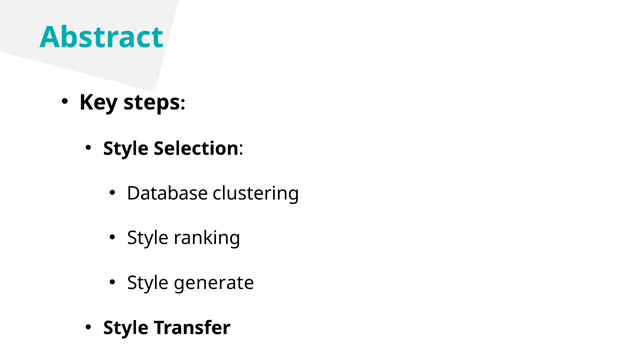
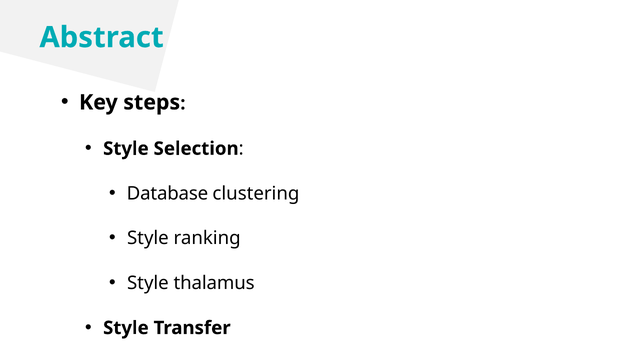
generate: generate -> thalamus
